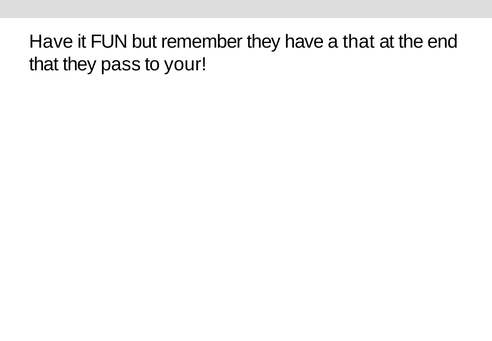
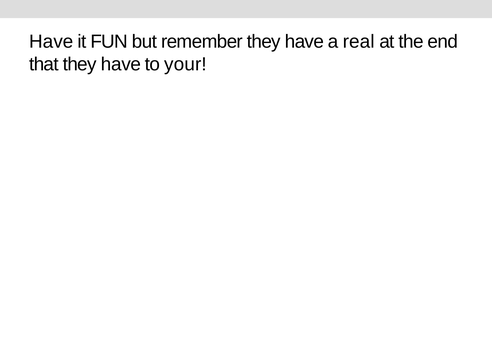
a that: that -> real
that they pass: pass -> have
